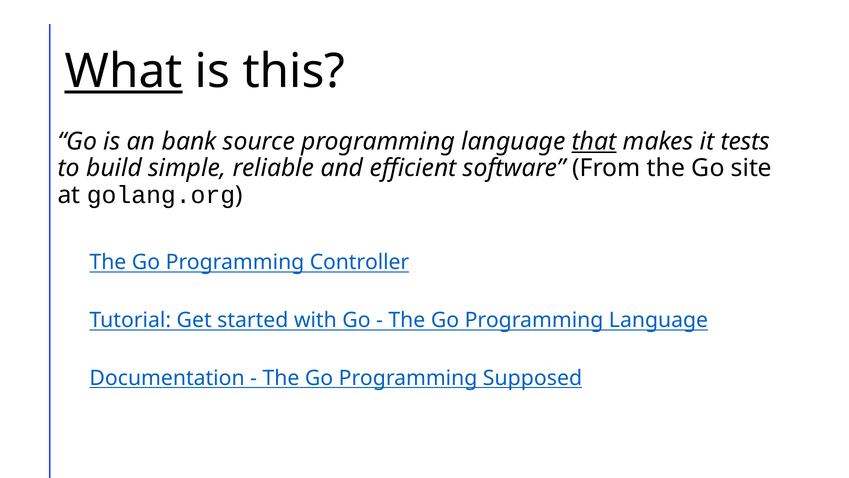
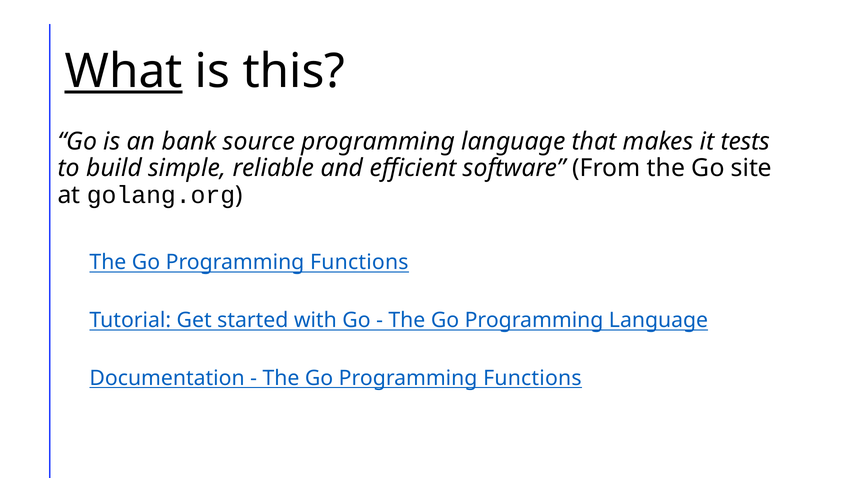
that underline: present -> none
Controller at (359, 262): Controller -> Functions
Supposed at (532, 378): Supposed -> Functions
